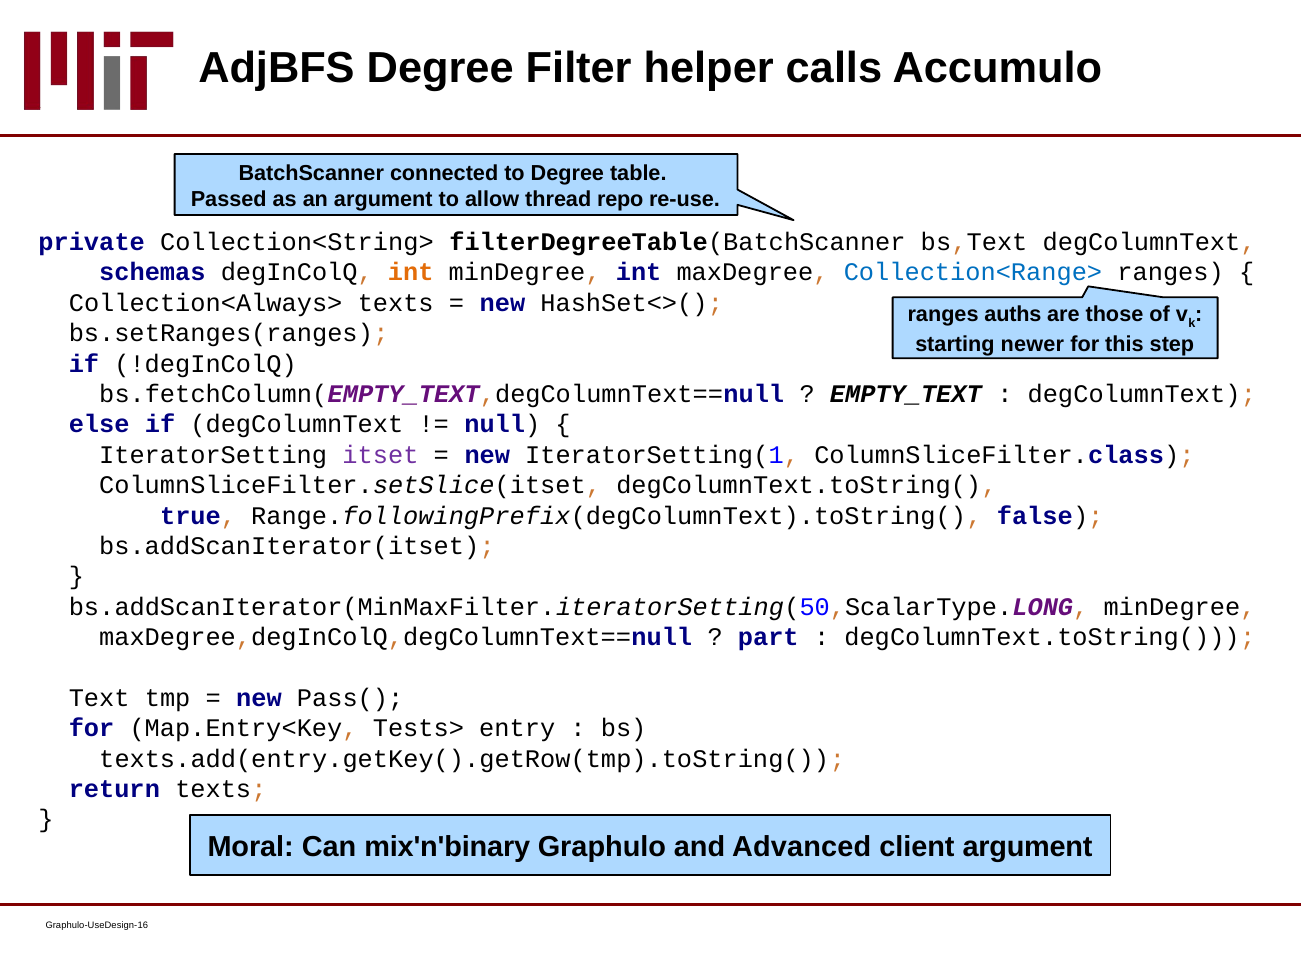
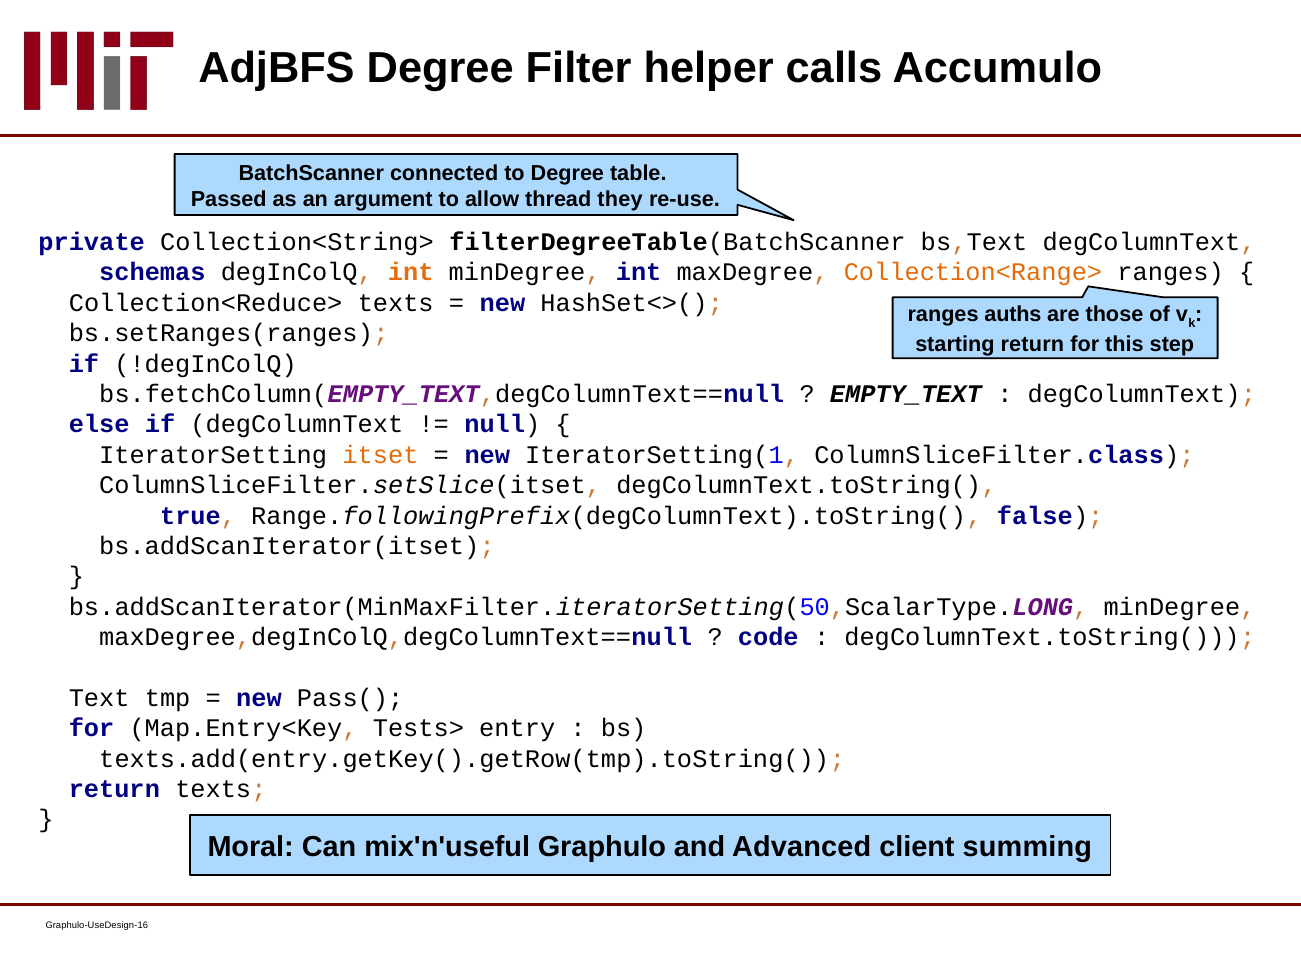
repo: repo -> they
Collection<Range> colour: blue -> orange
Collection<Always>: Collection<Always> -> Collection<Reduce>
starting newer: newer -> return
itset colour: purple -> orange
part: part -> code
mix'n'binary: mix'n'binary -> mix'n'useful
client argument: argument -> summing
